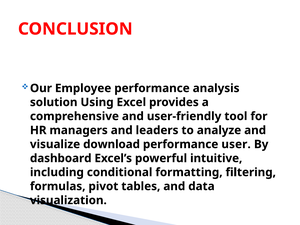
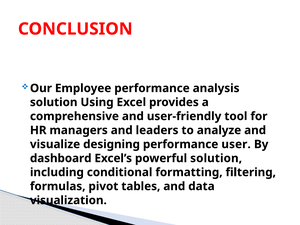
download: download -> designing
powerful intuitive: intuitive -> solution
